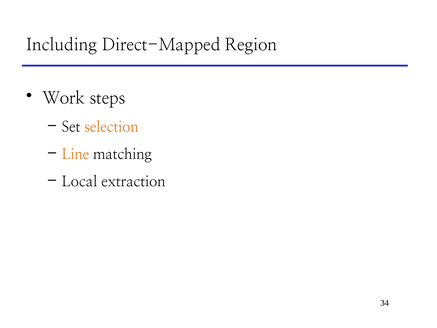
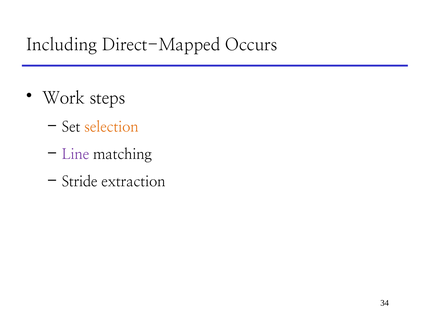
Region: Region -> Occurs
Line colour: orange -> purple
Local: Local -> Stride
